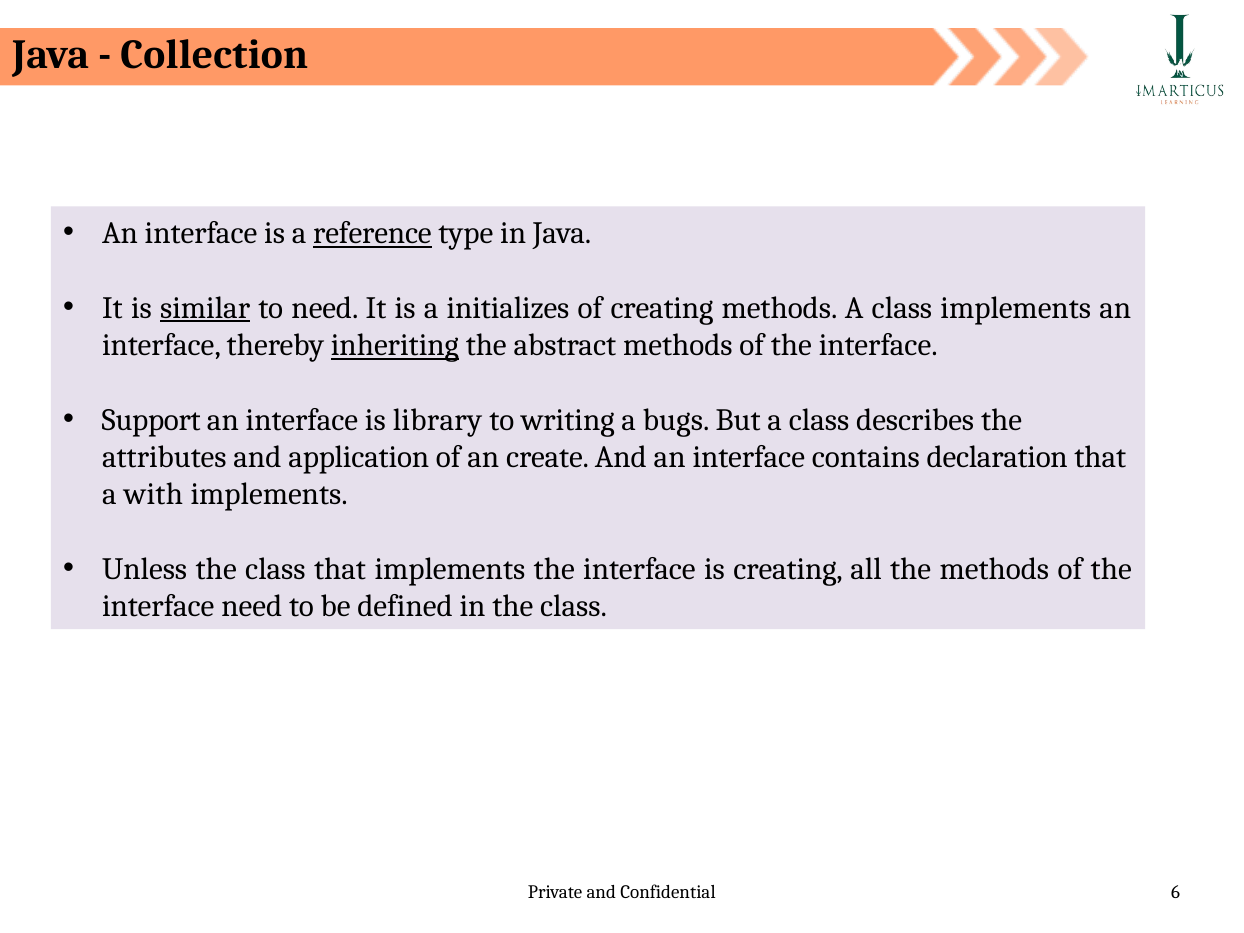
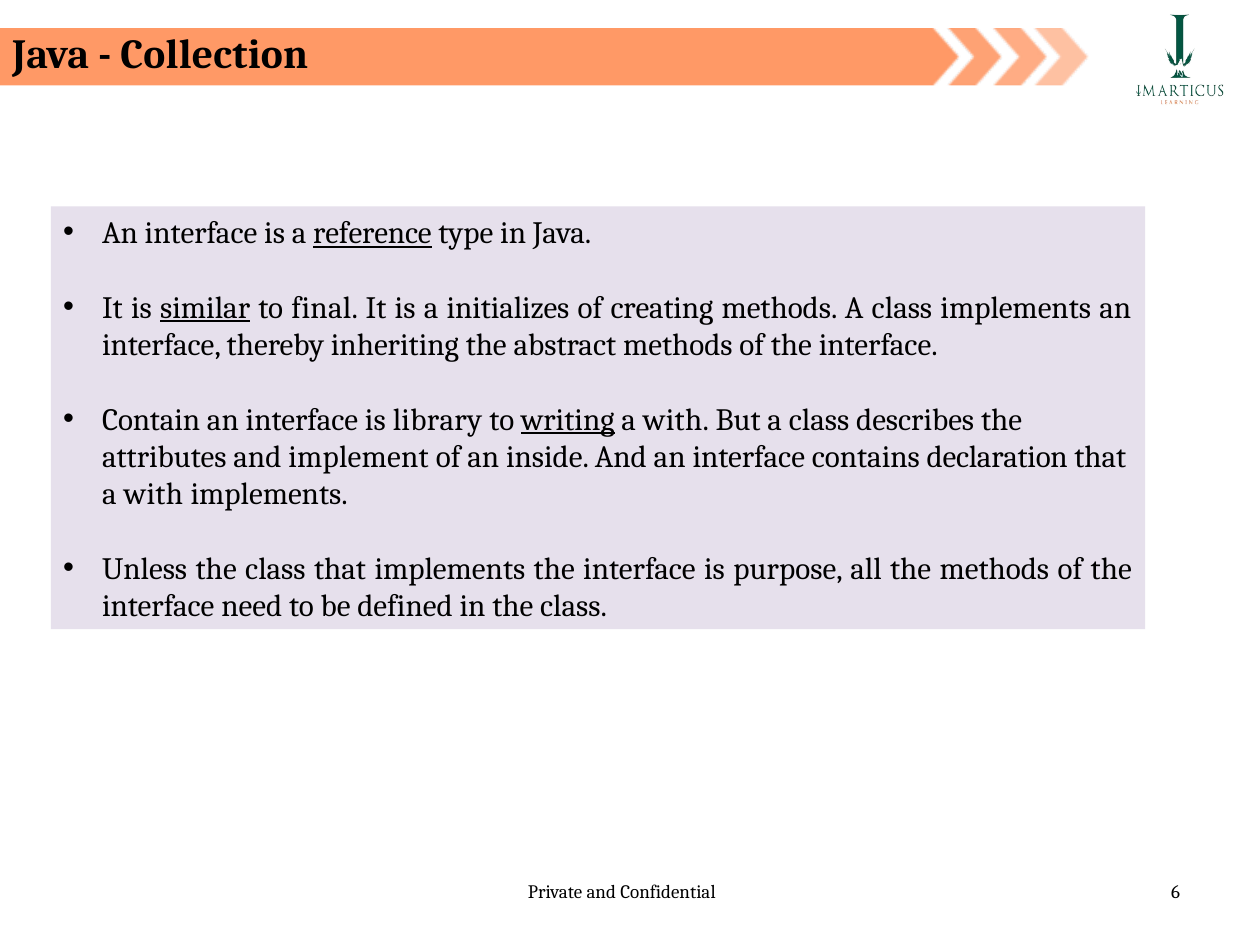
to need: need -> final
inheriting underline: present -> none
Support: Support -> Contain
writing underline: none -> present
bugs at (676, 420): bugs -> with
application: application -> implement
create: create -> inside
is creating: creating -> purpose
